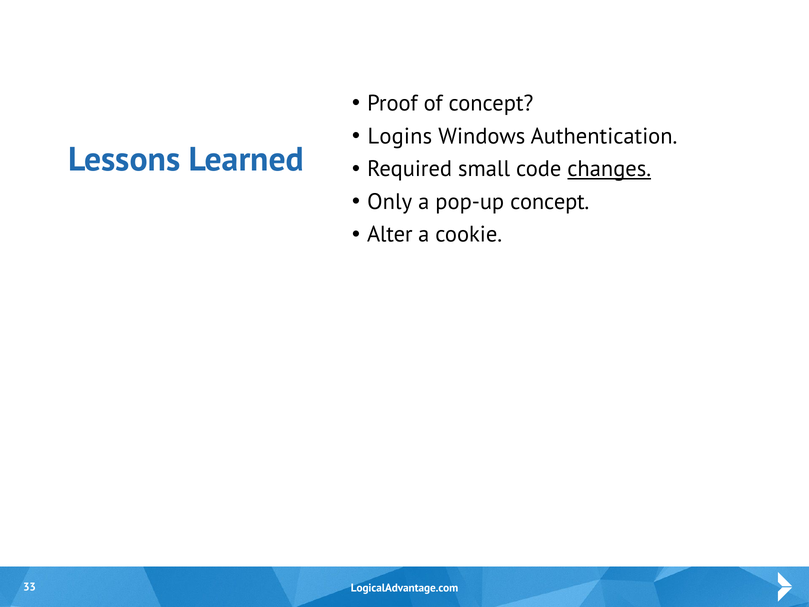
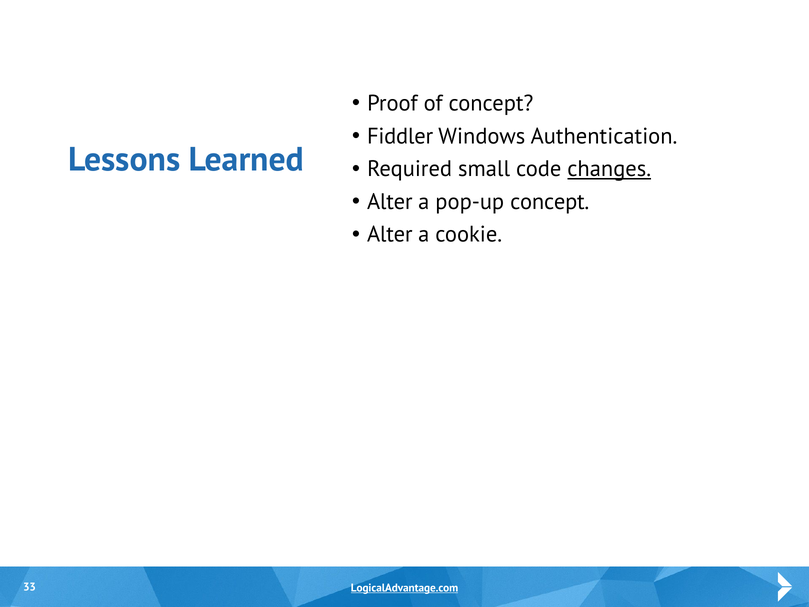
Logins: Logins -> Fiddler
Only at (390, 202): Only -> Alter
LogicalAdvantage.com underline: none -> present
